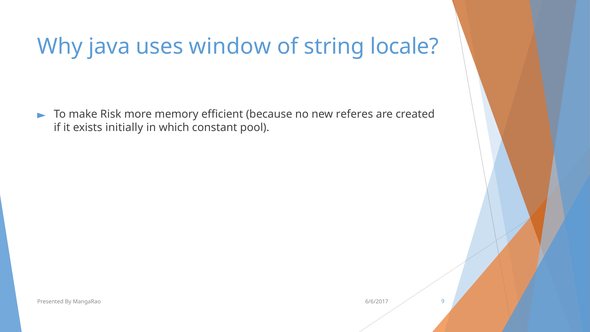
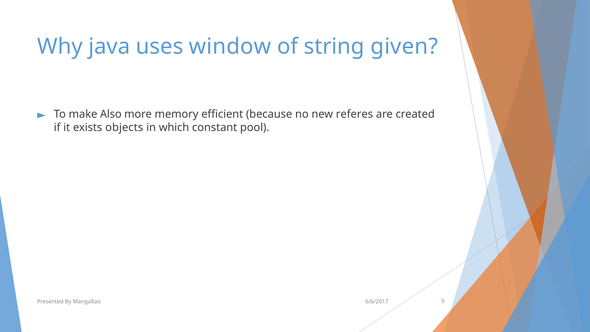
locale: locale -> given
Risk: Risk -> Also
initially: initially -> objects
